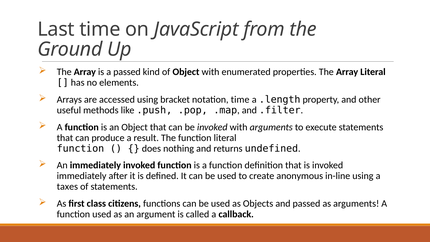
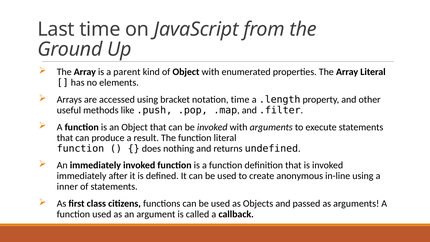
a passed: passed -> parent
taxes: taxes -> inner
